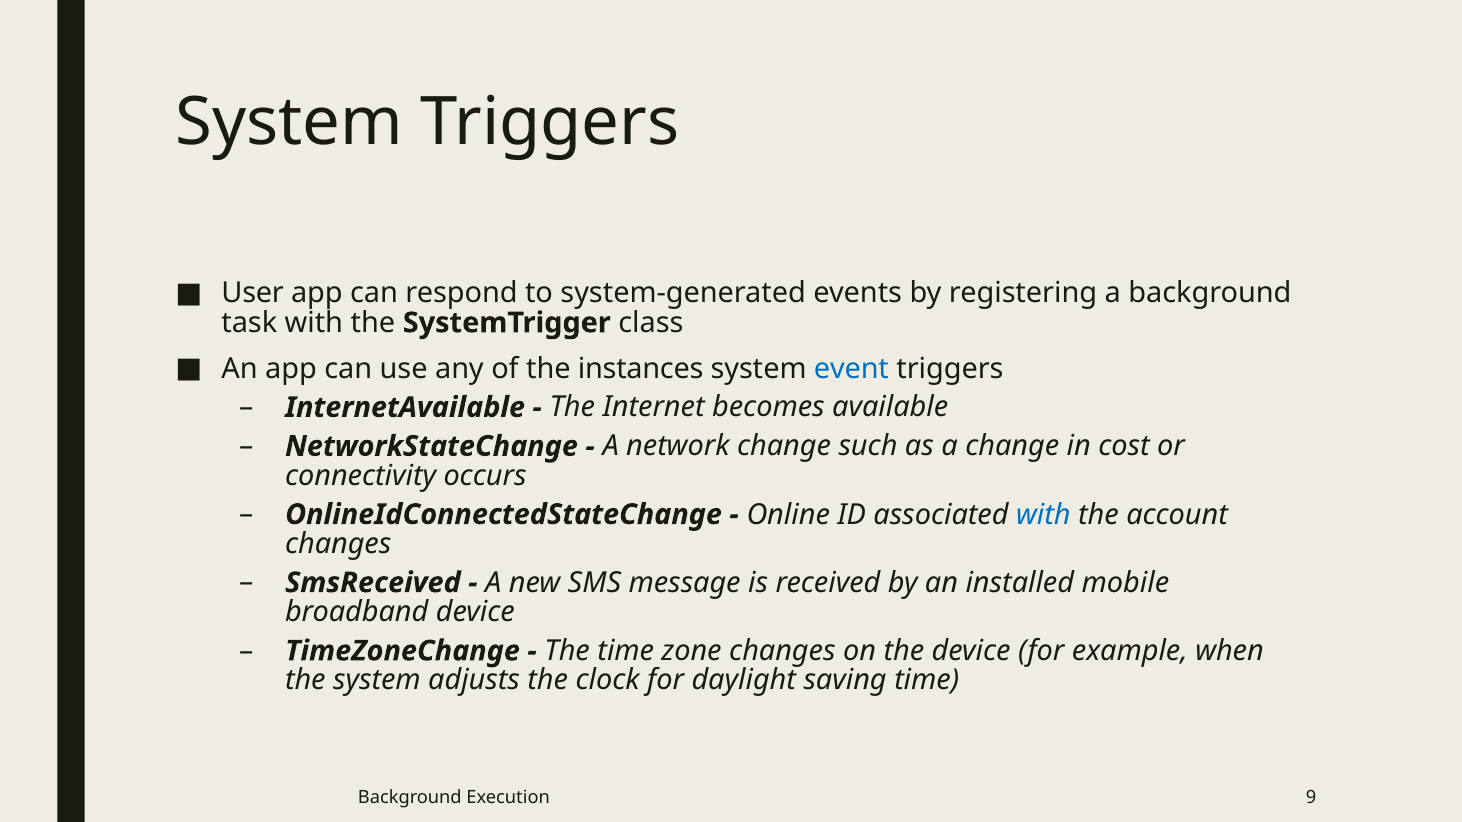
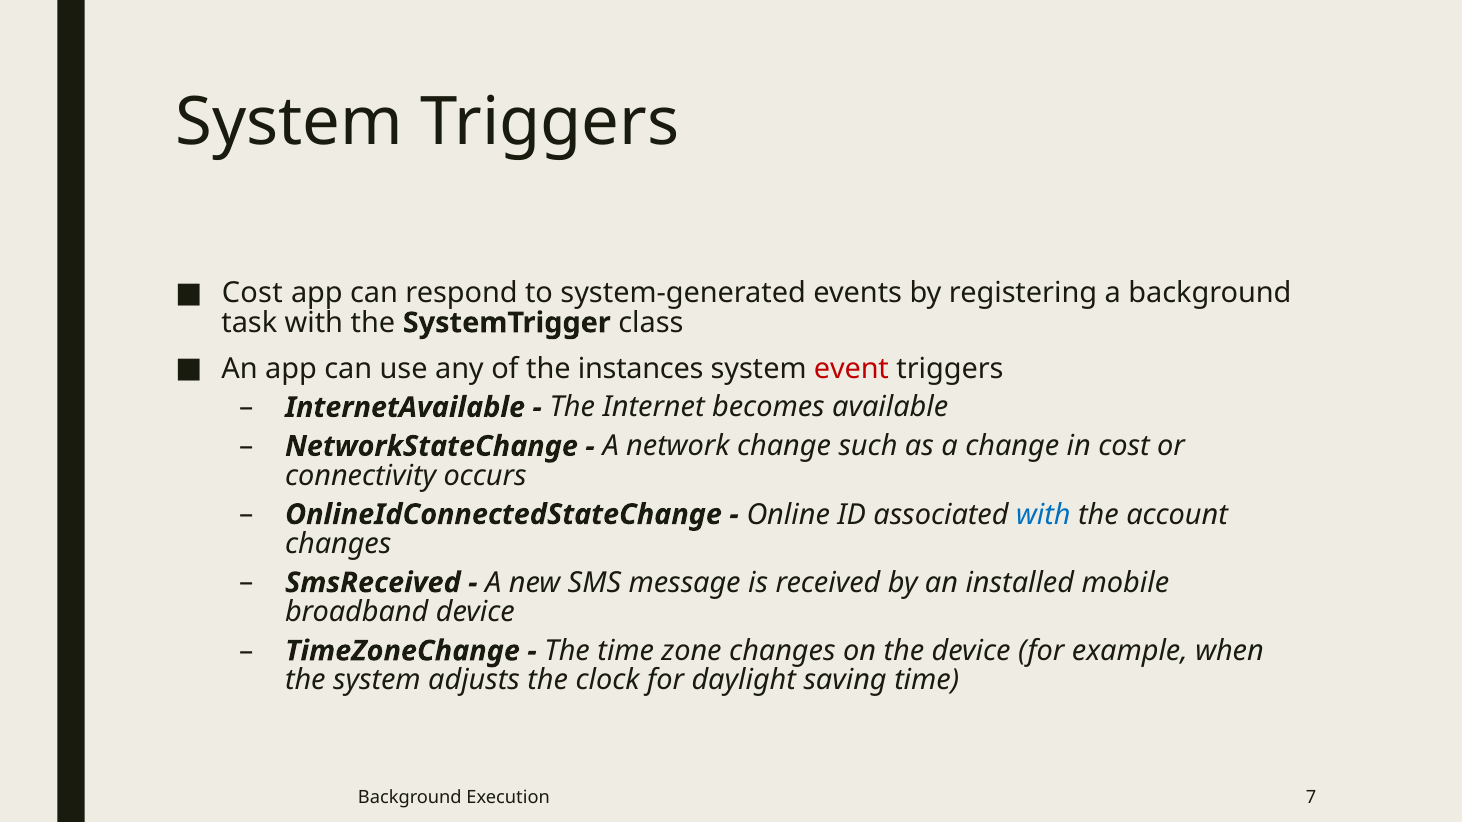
User at (253, 294): User -> Cost
event colour: blue -> red
9: 9 -> 7
